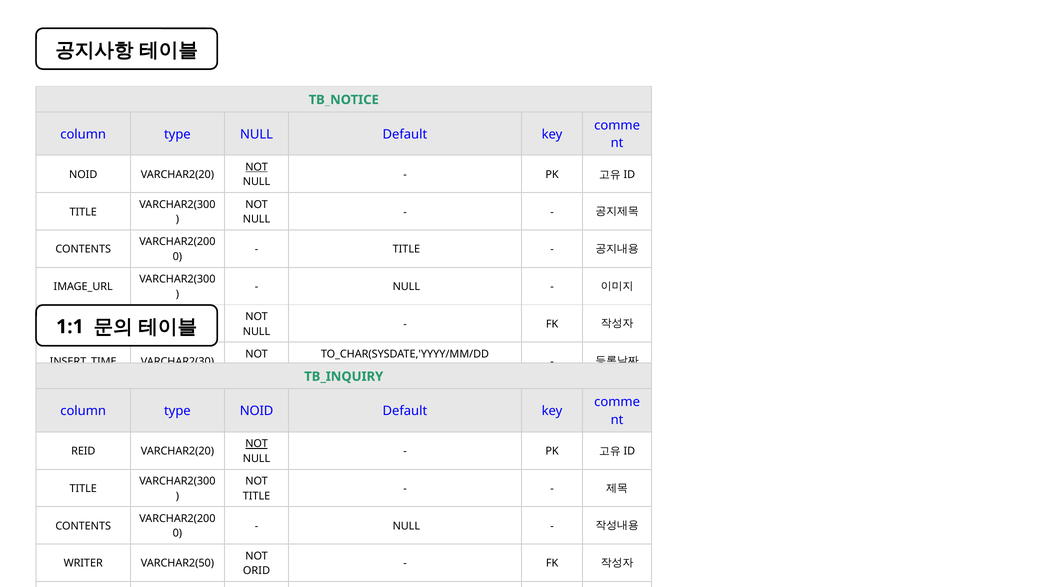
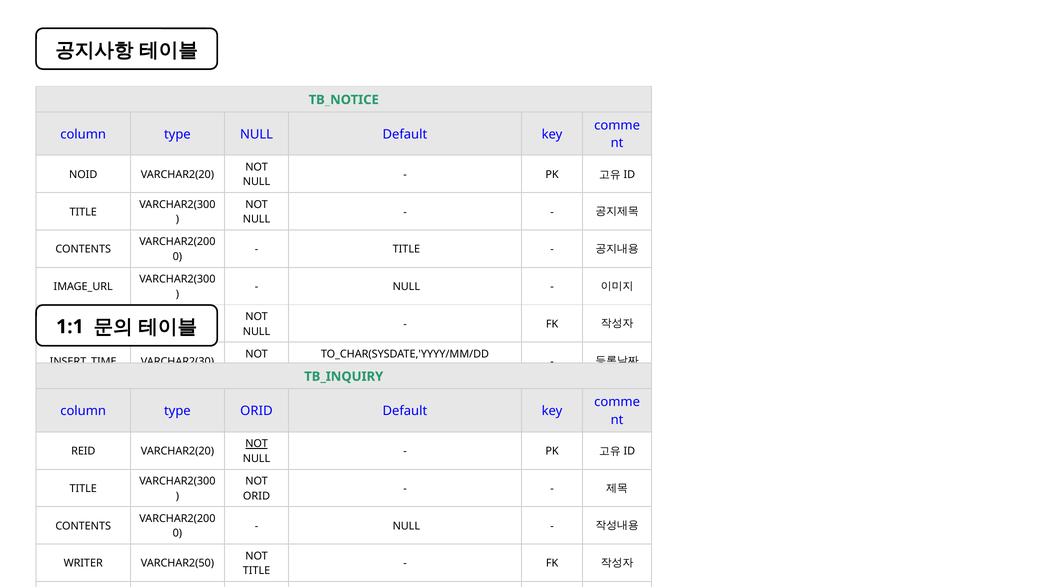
NOT at (257, 167) underline: present -> none
type NOID: NOID -> ORID
TITLE at (257, 496): TITLE -> ORID
ORID at (256, 570): ORID -> TITLE
